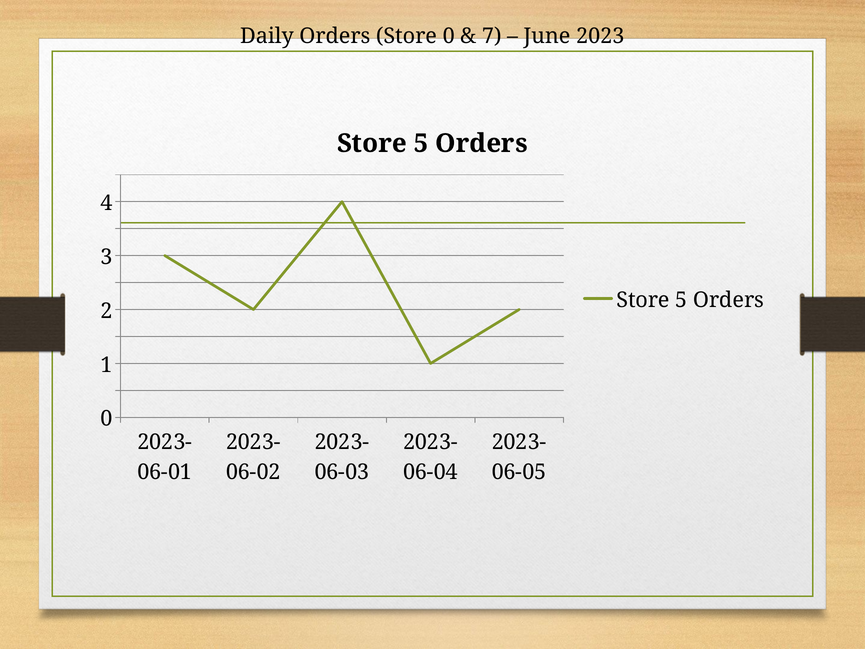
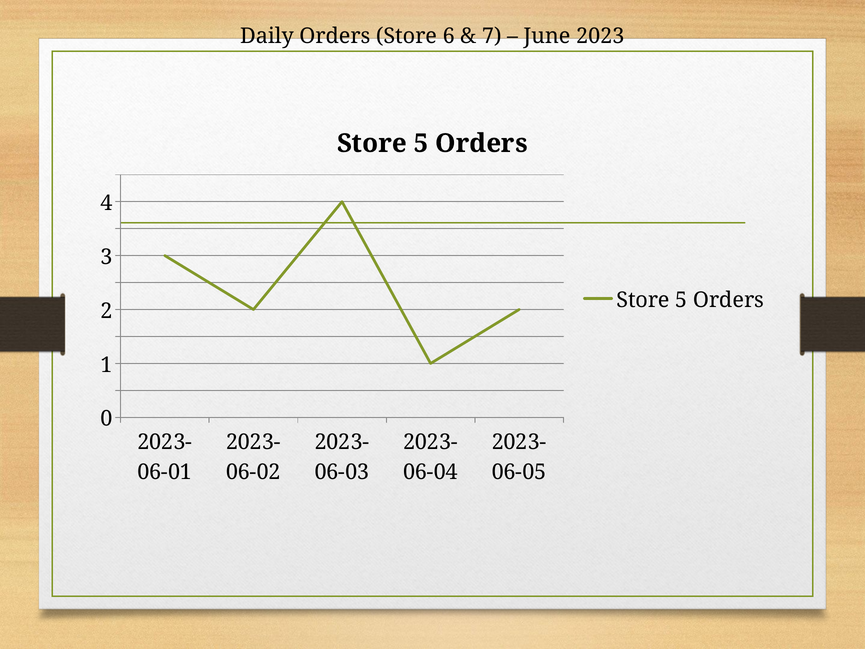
Store 0: 0 -> 6
